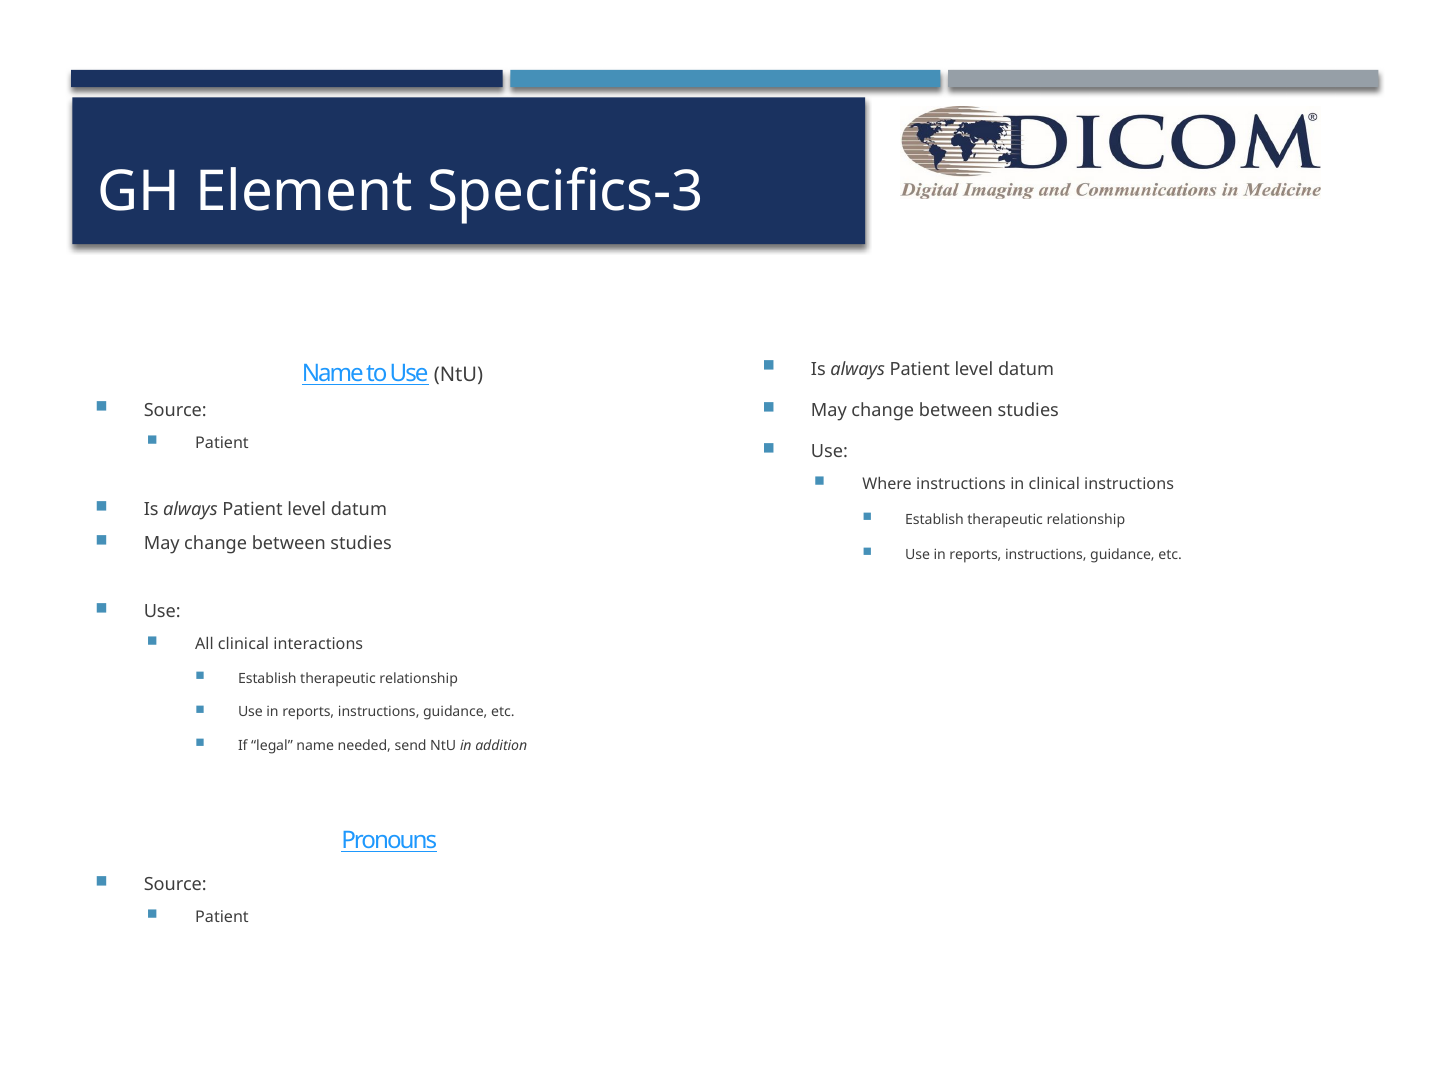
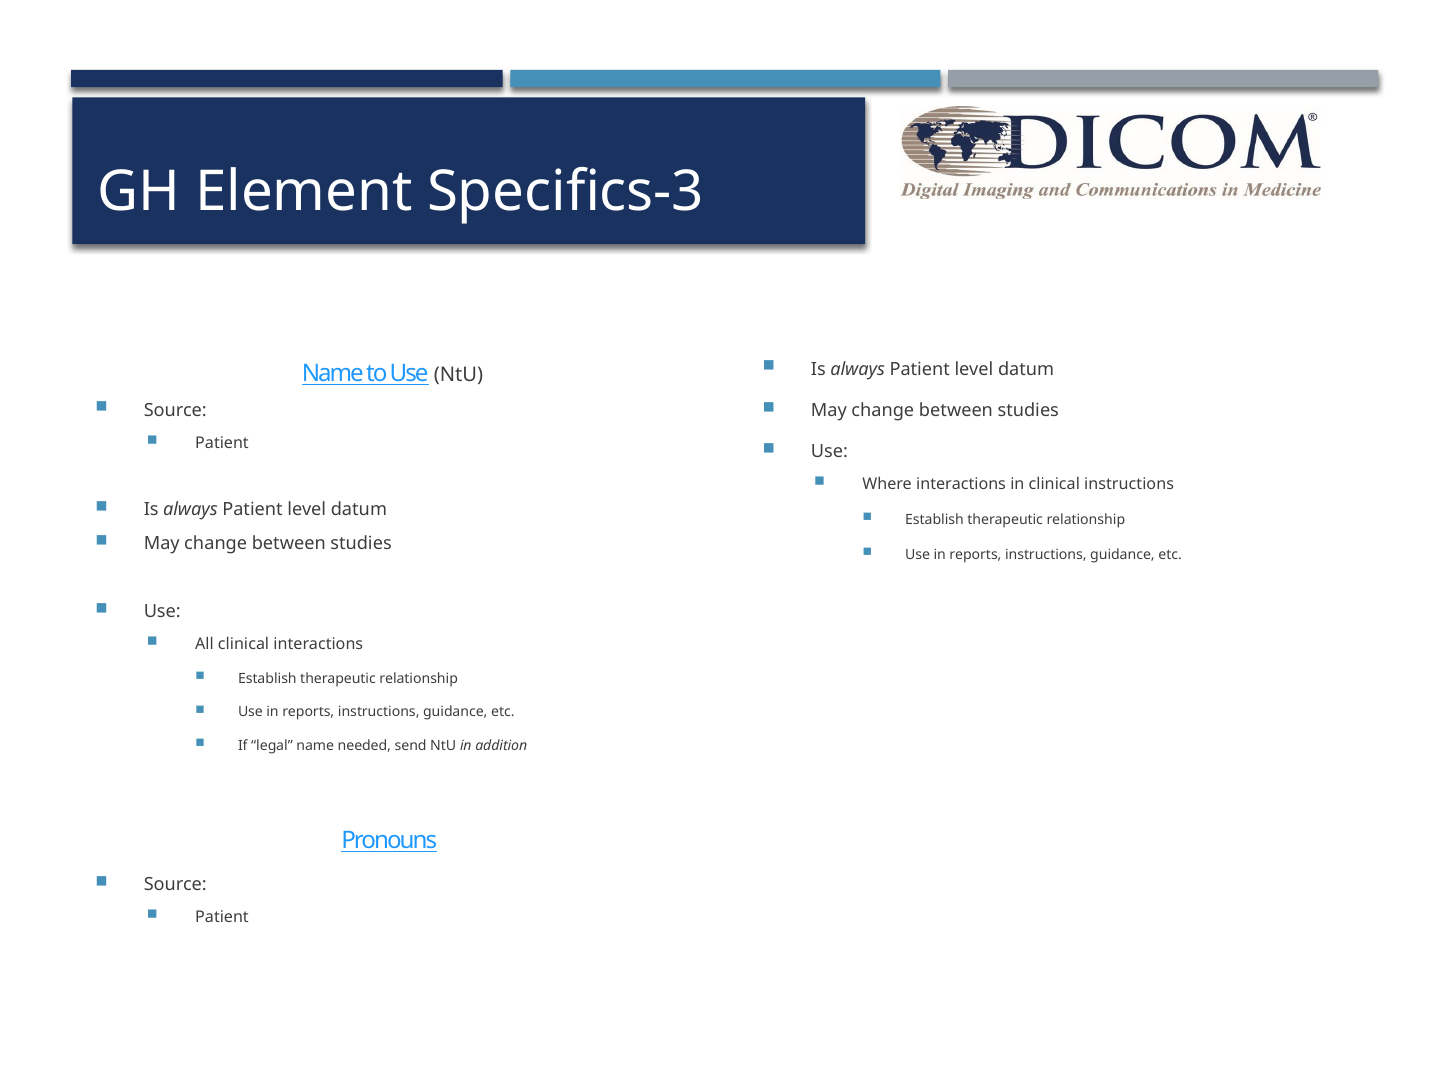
Where instructions: instructions -> interactions
